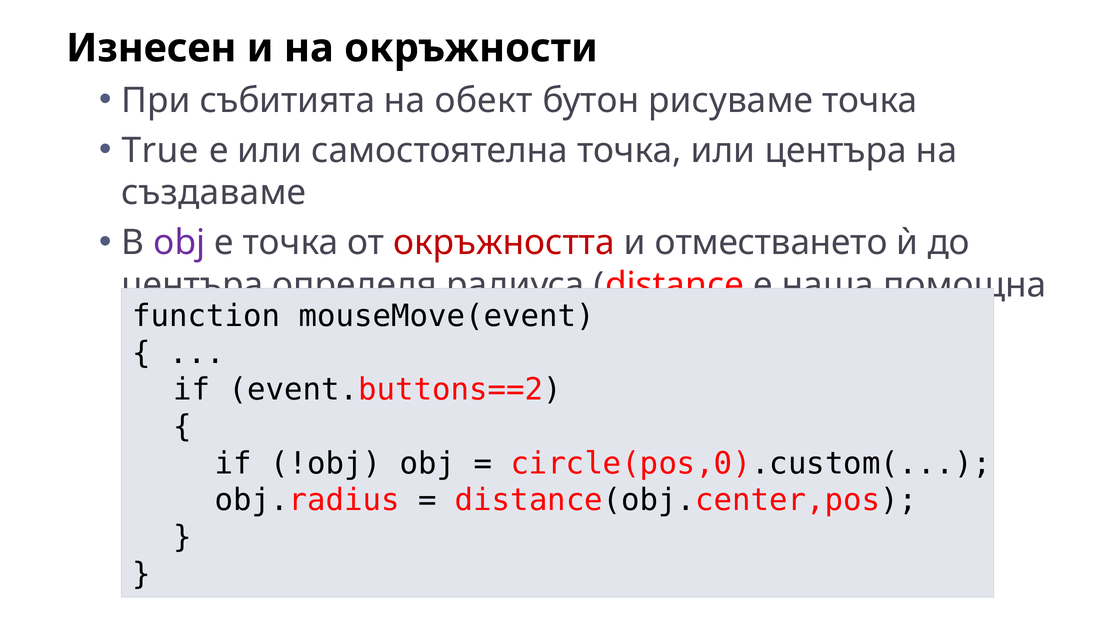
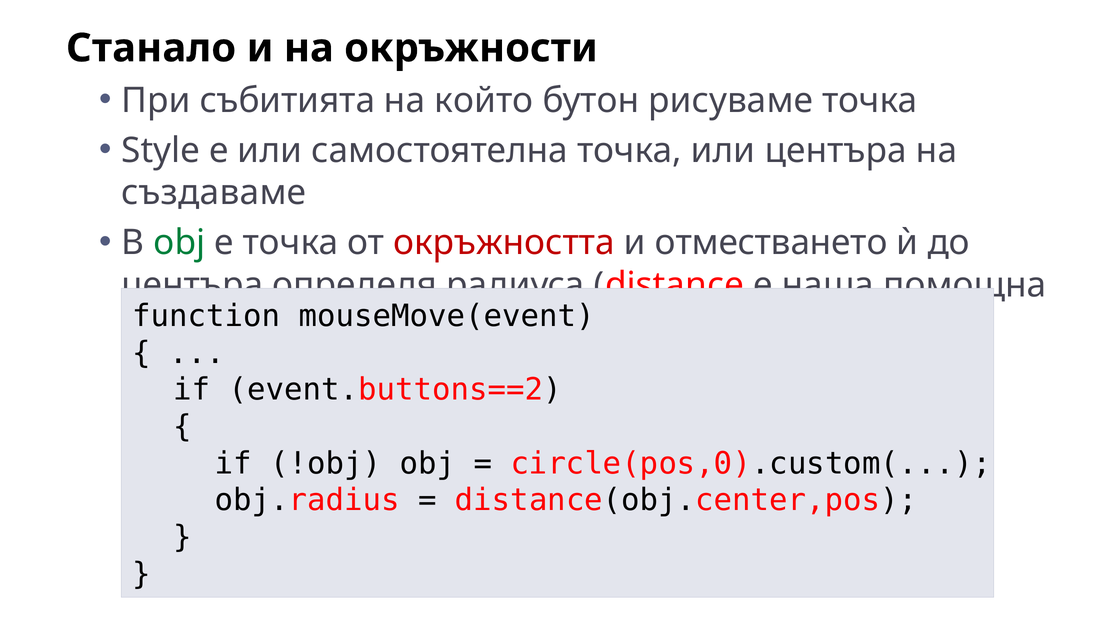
Изнесен: Изнесен -> Станало
обект: обект -> който
True: True -> Style
obj at (179, 243) colour: purple -> green
